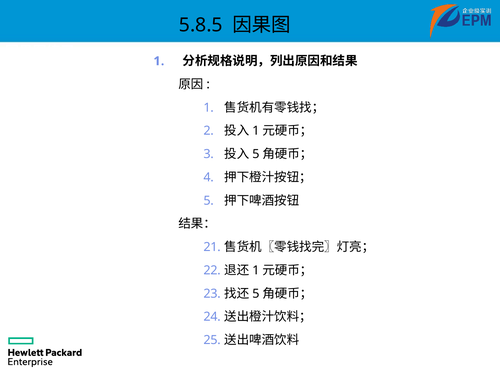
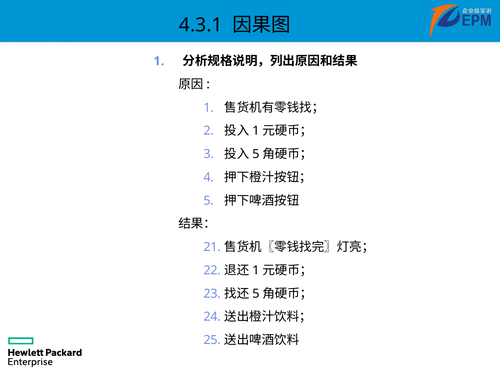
5.8.5: 5.8.5 -> 4.3.1
